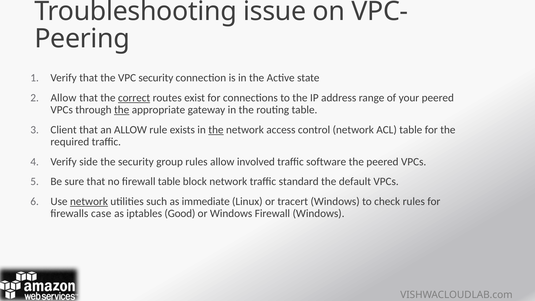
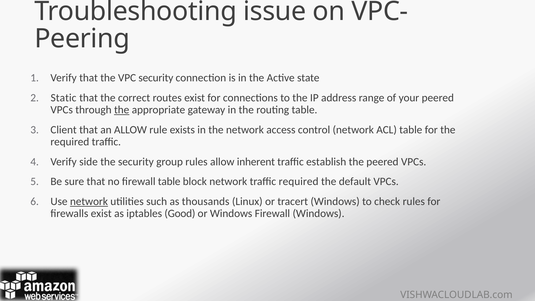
Allow at (64, 98): Allow -> Static
correct underline: present -> none
the at (216, 130) underline: present -> none
involved: involved -> inherent
software: software -> establish
traffic standard: standard -> required
immediate: immediate -> thousands
firewalls case: case -> exist
